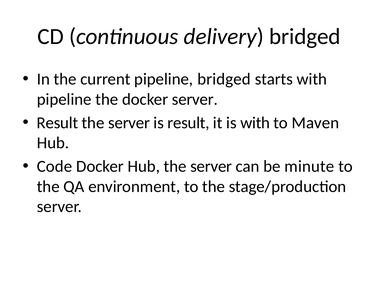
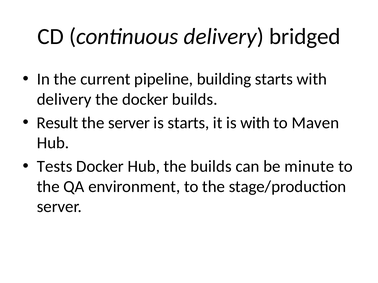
pipeline bridged: bridged -> building
pipeline at (64, 99): pipeline -> delivery
docker server: server -> builds
is result: result -> starts
Code: Code -> Tests
Hub the server: server -> builds
